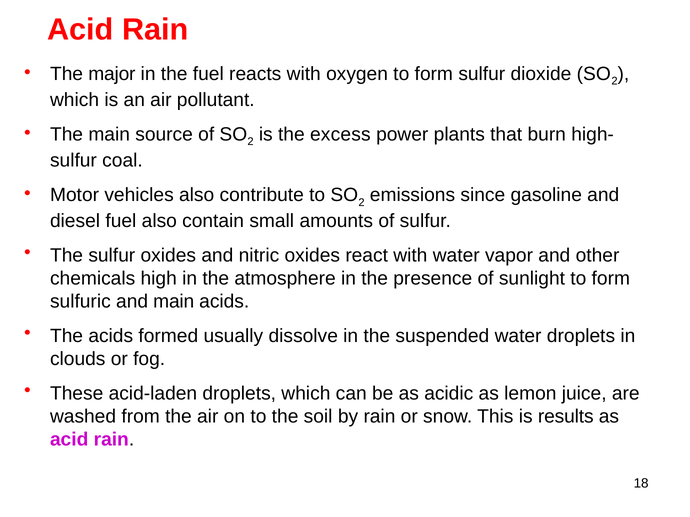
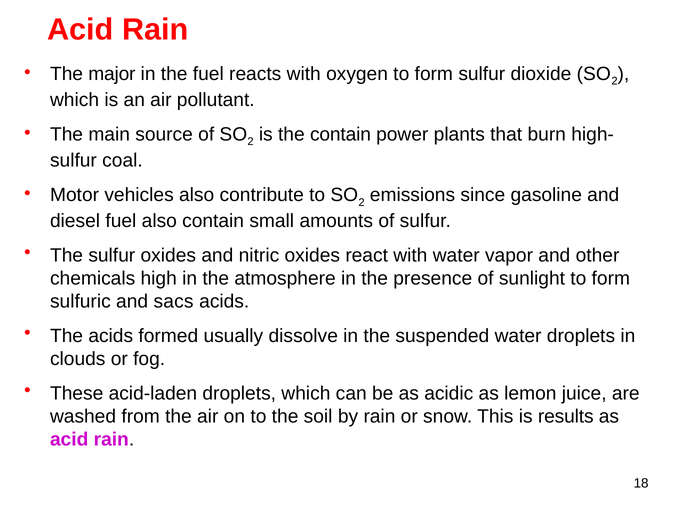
the excess: excess -> contain
and main: main -> sacs
